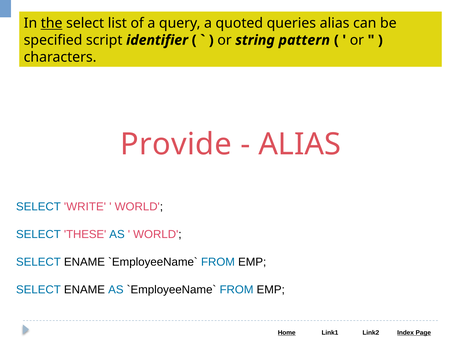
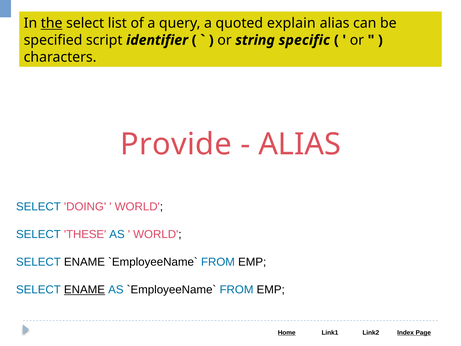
queries: queries -> explain
pattern: pattern -> specific
WRITE: WRITE -> DOING
ENAME at (84, 289) underline: none -> present
